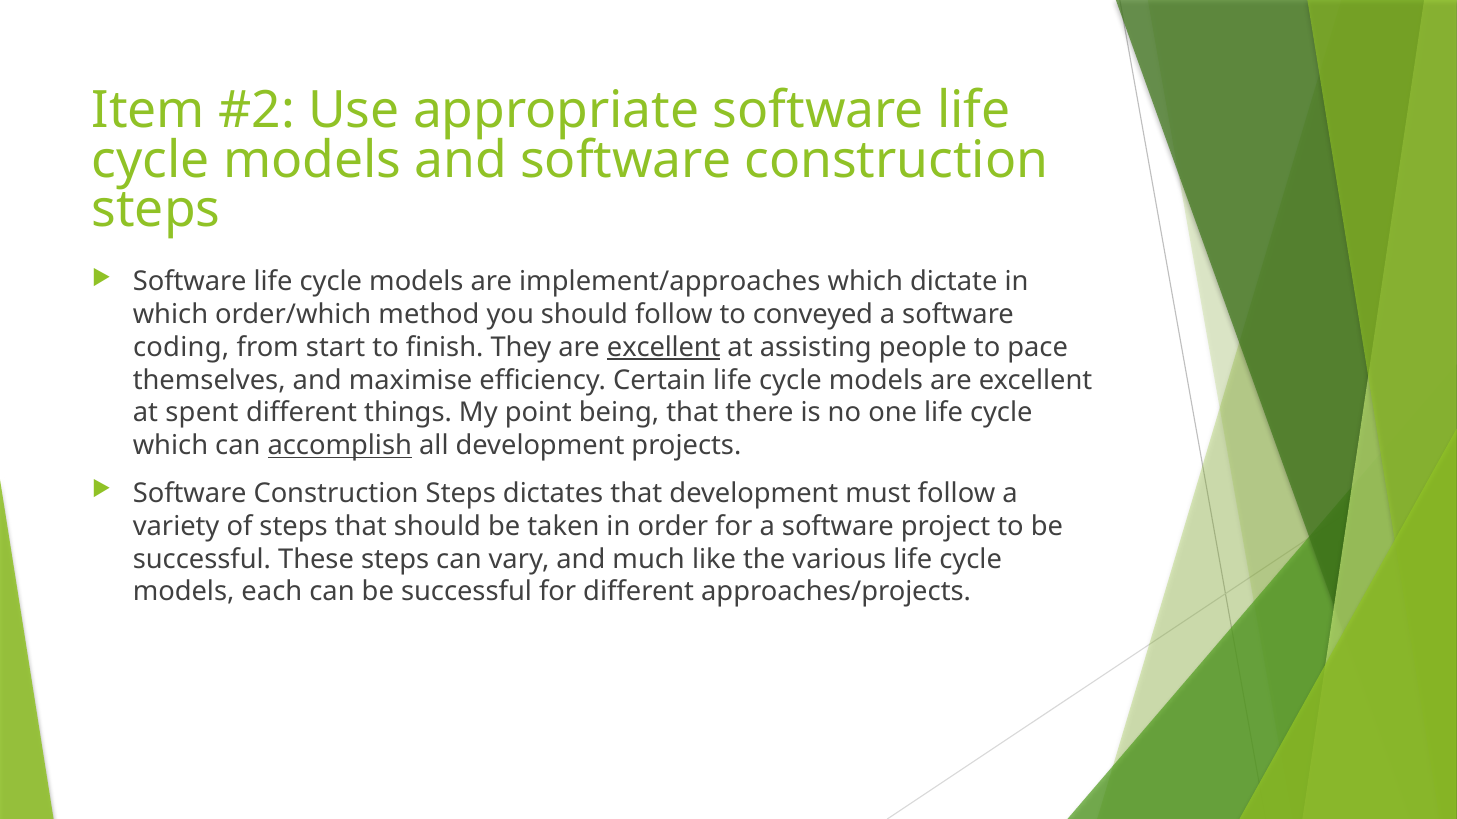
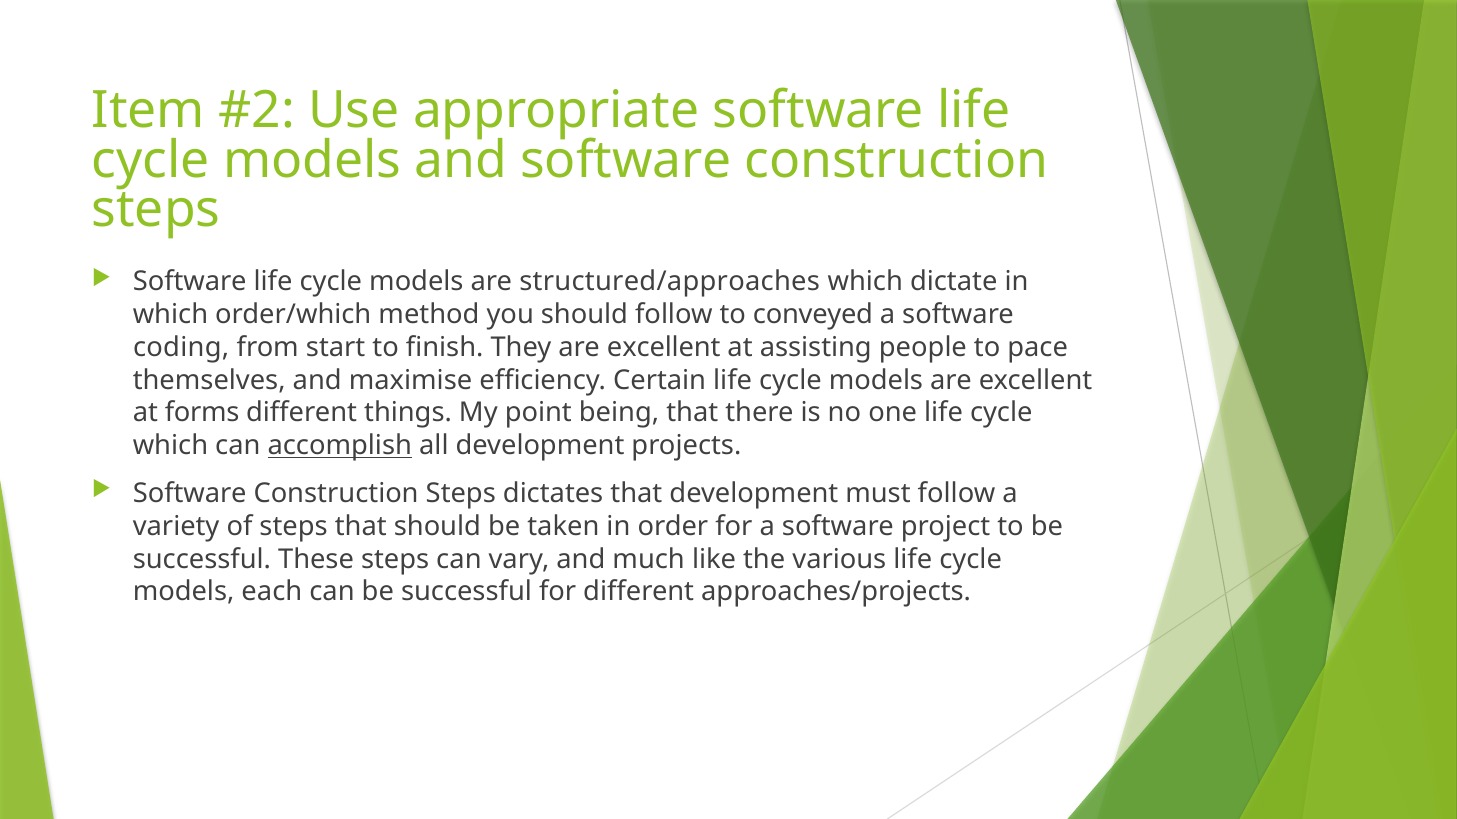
implement/approaches: implement/approaches -> structured/approaches
excellent at (664, 348) underline: present -> none
spent: spent -> forms
